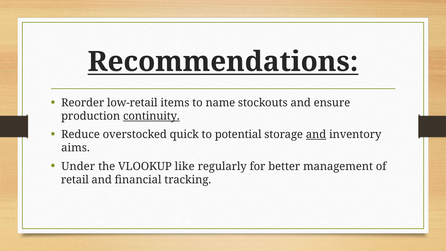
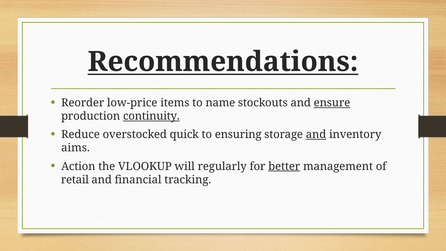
low-retail: low-retail -> low-price
ensure underline: none -> present
potential: potential -> ensuring
Under: Under -> Action
like: like -> will
better underline: none -> present
